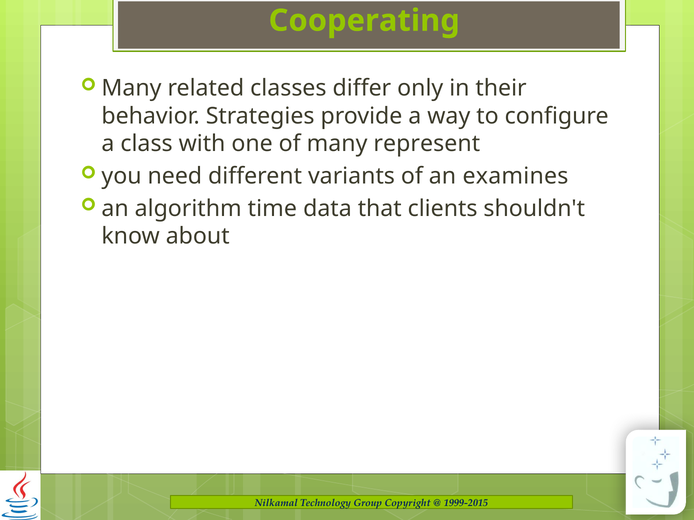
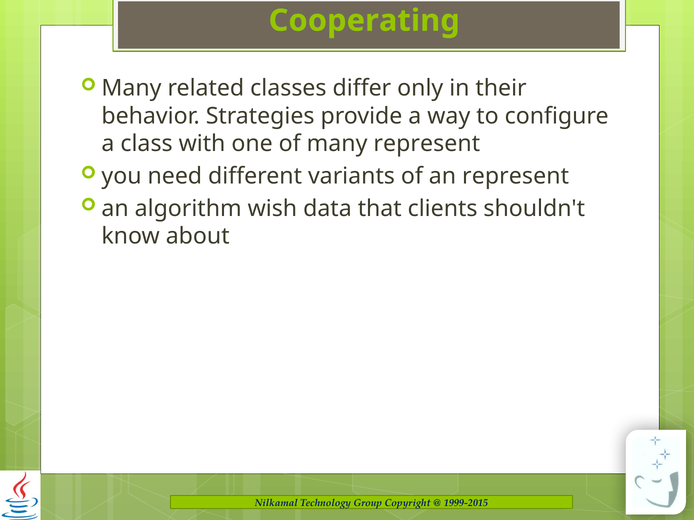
an examines: examines -> represent
time: time -> wish
